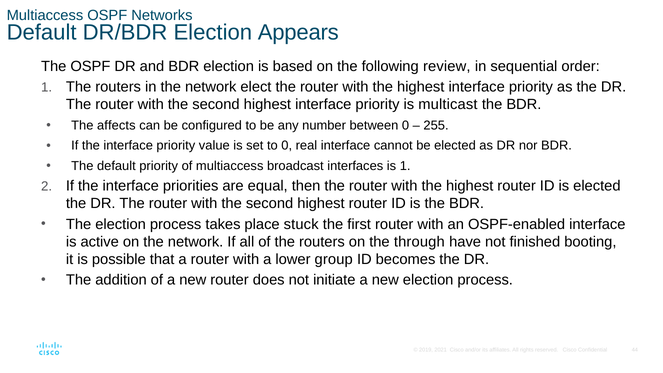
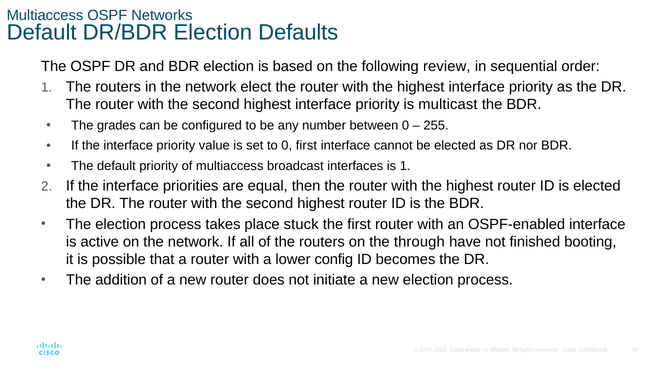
Appears: Appears -> Defaults
affects: affects -> grades
0 real: real -> first
group: group -> config
